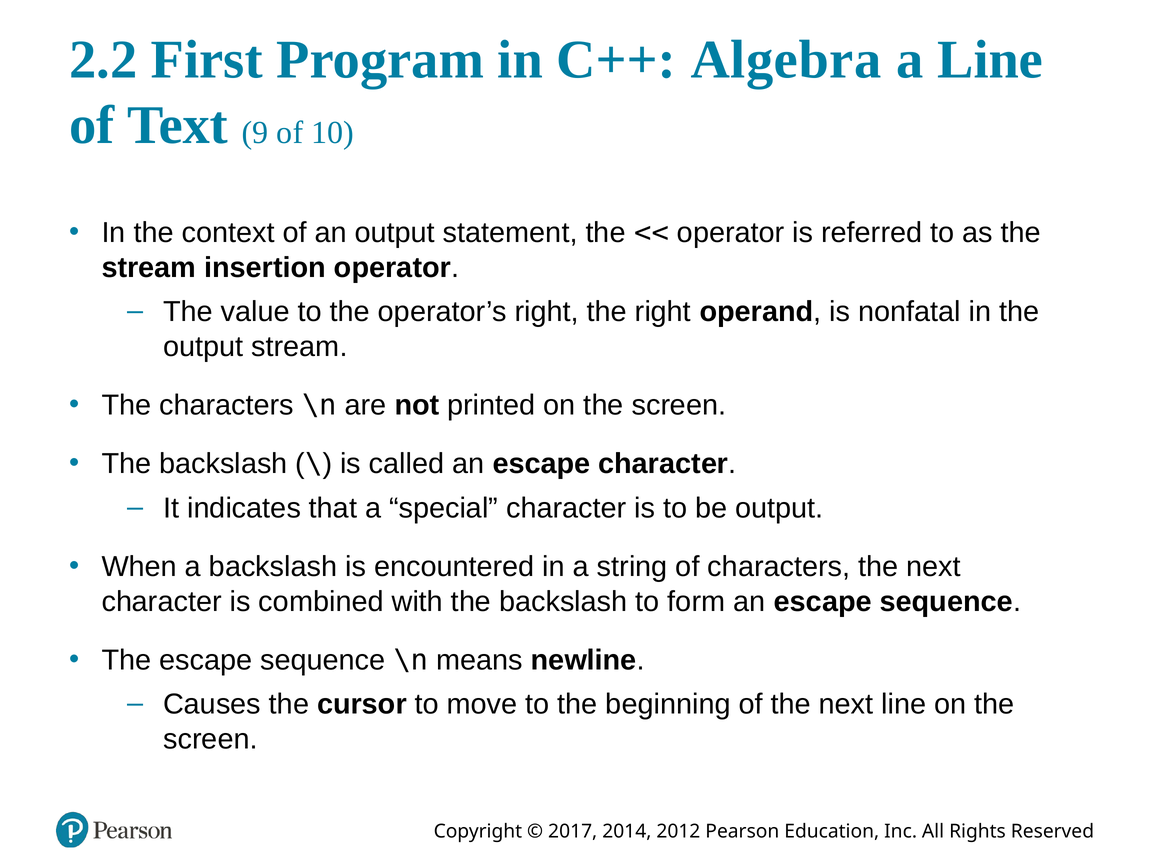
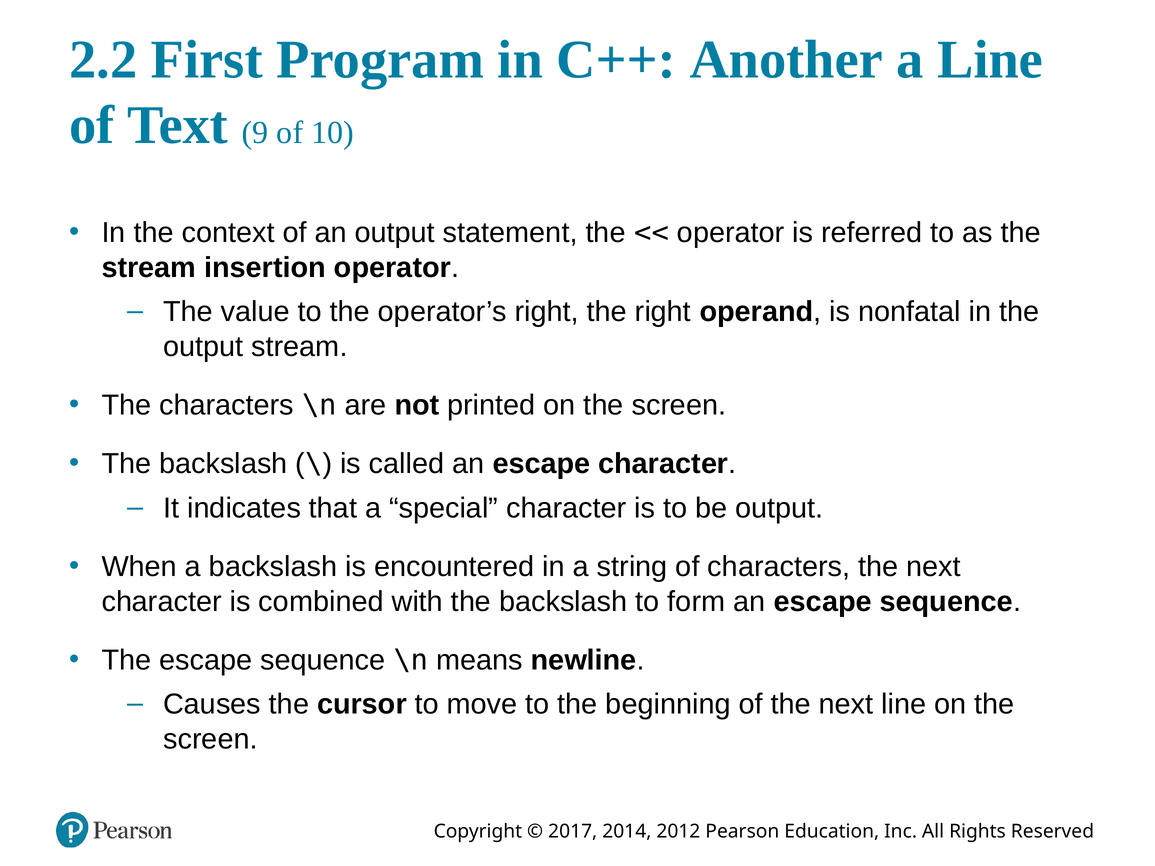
Algebra: Algebra -> Another
